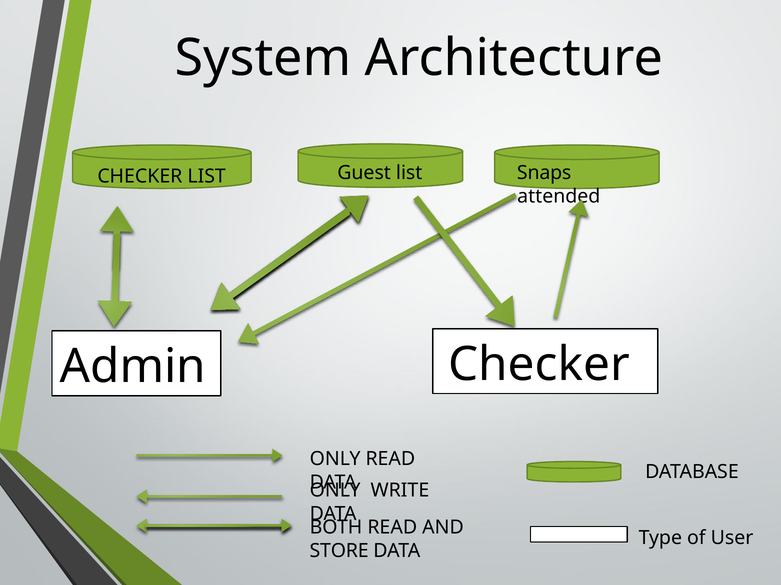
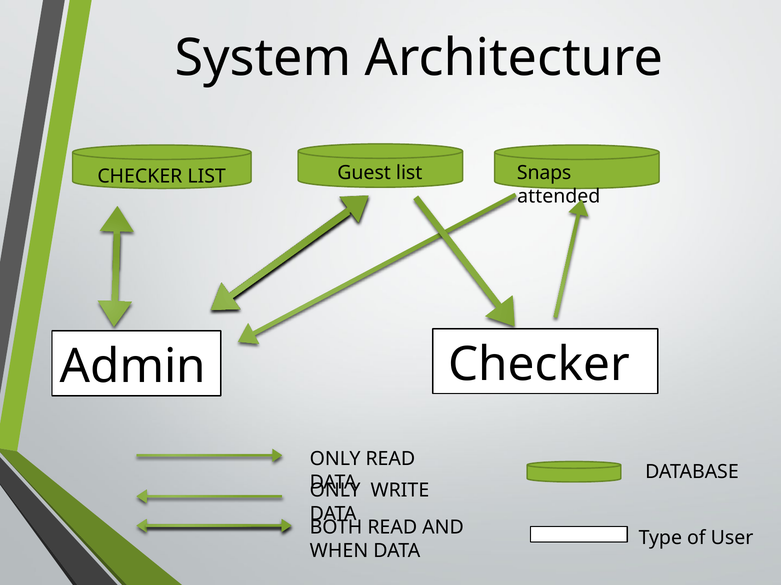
STORE: STORE -> WHEN
